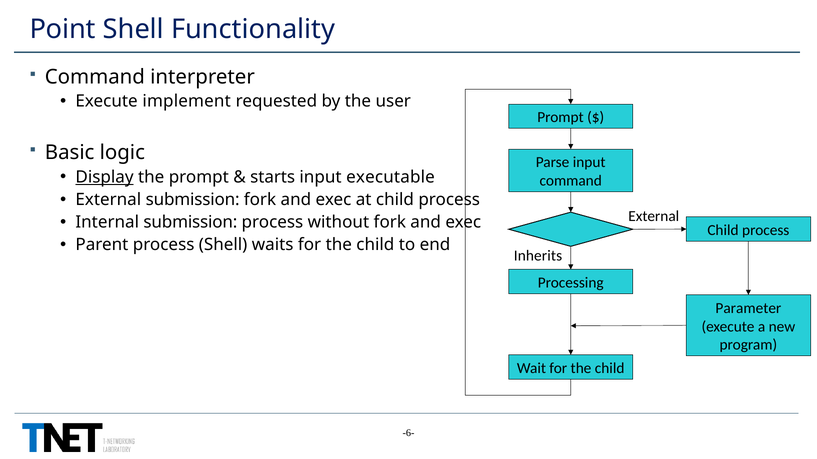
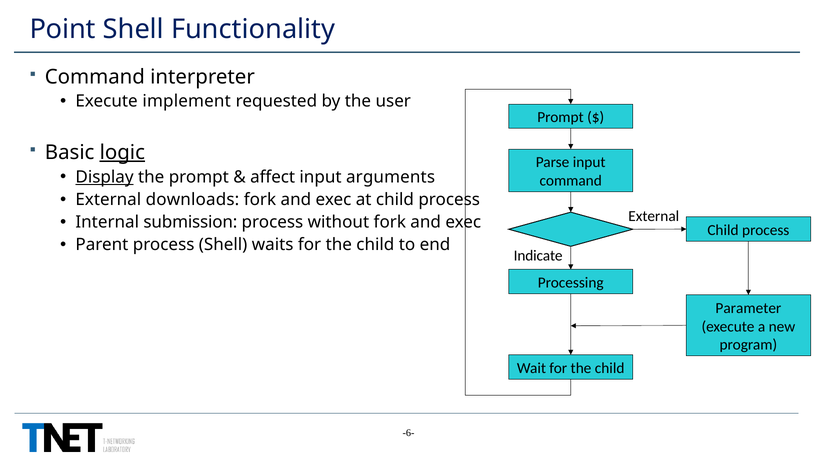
logic underline: none -> present
starts: starts -> affect
executable: executable -> arguments
External submission: submission -> downloads
Inherits: Inherits -> Indicate
